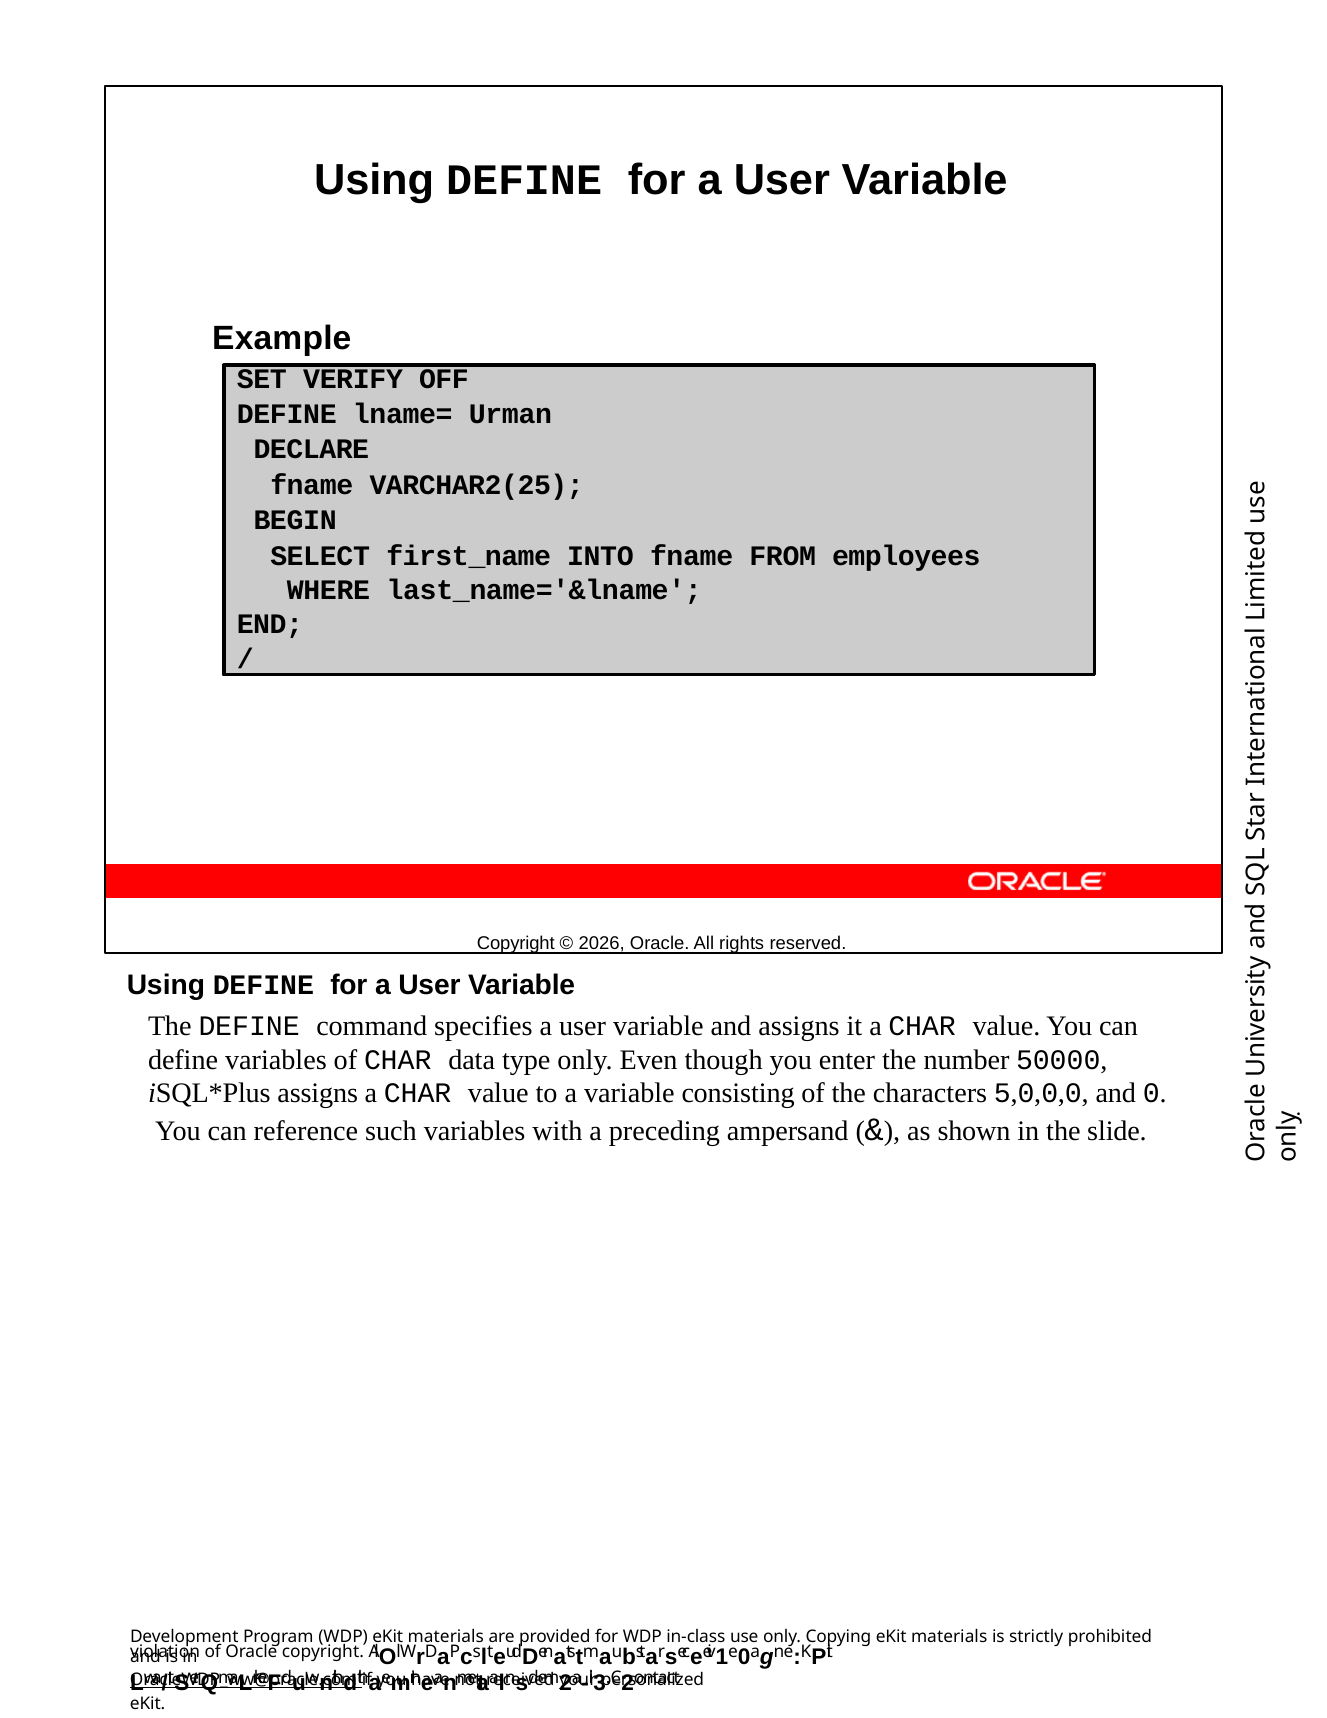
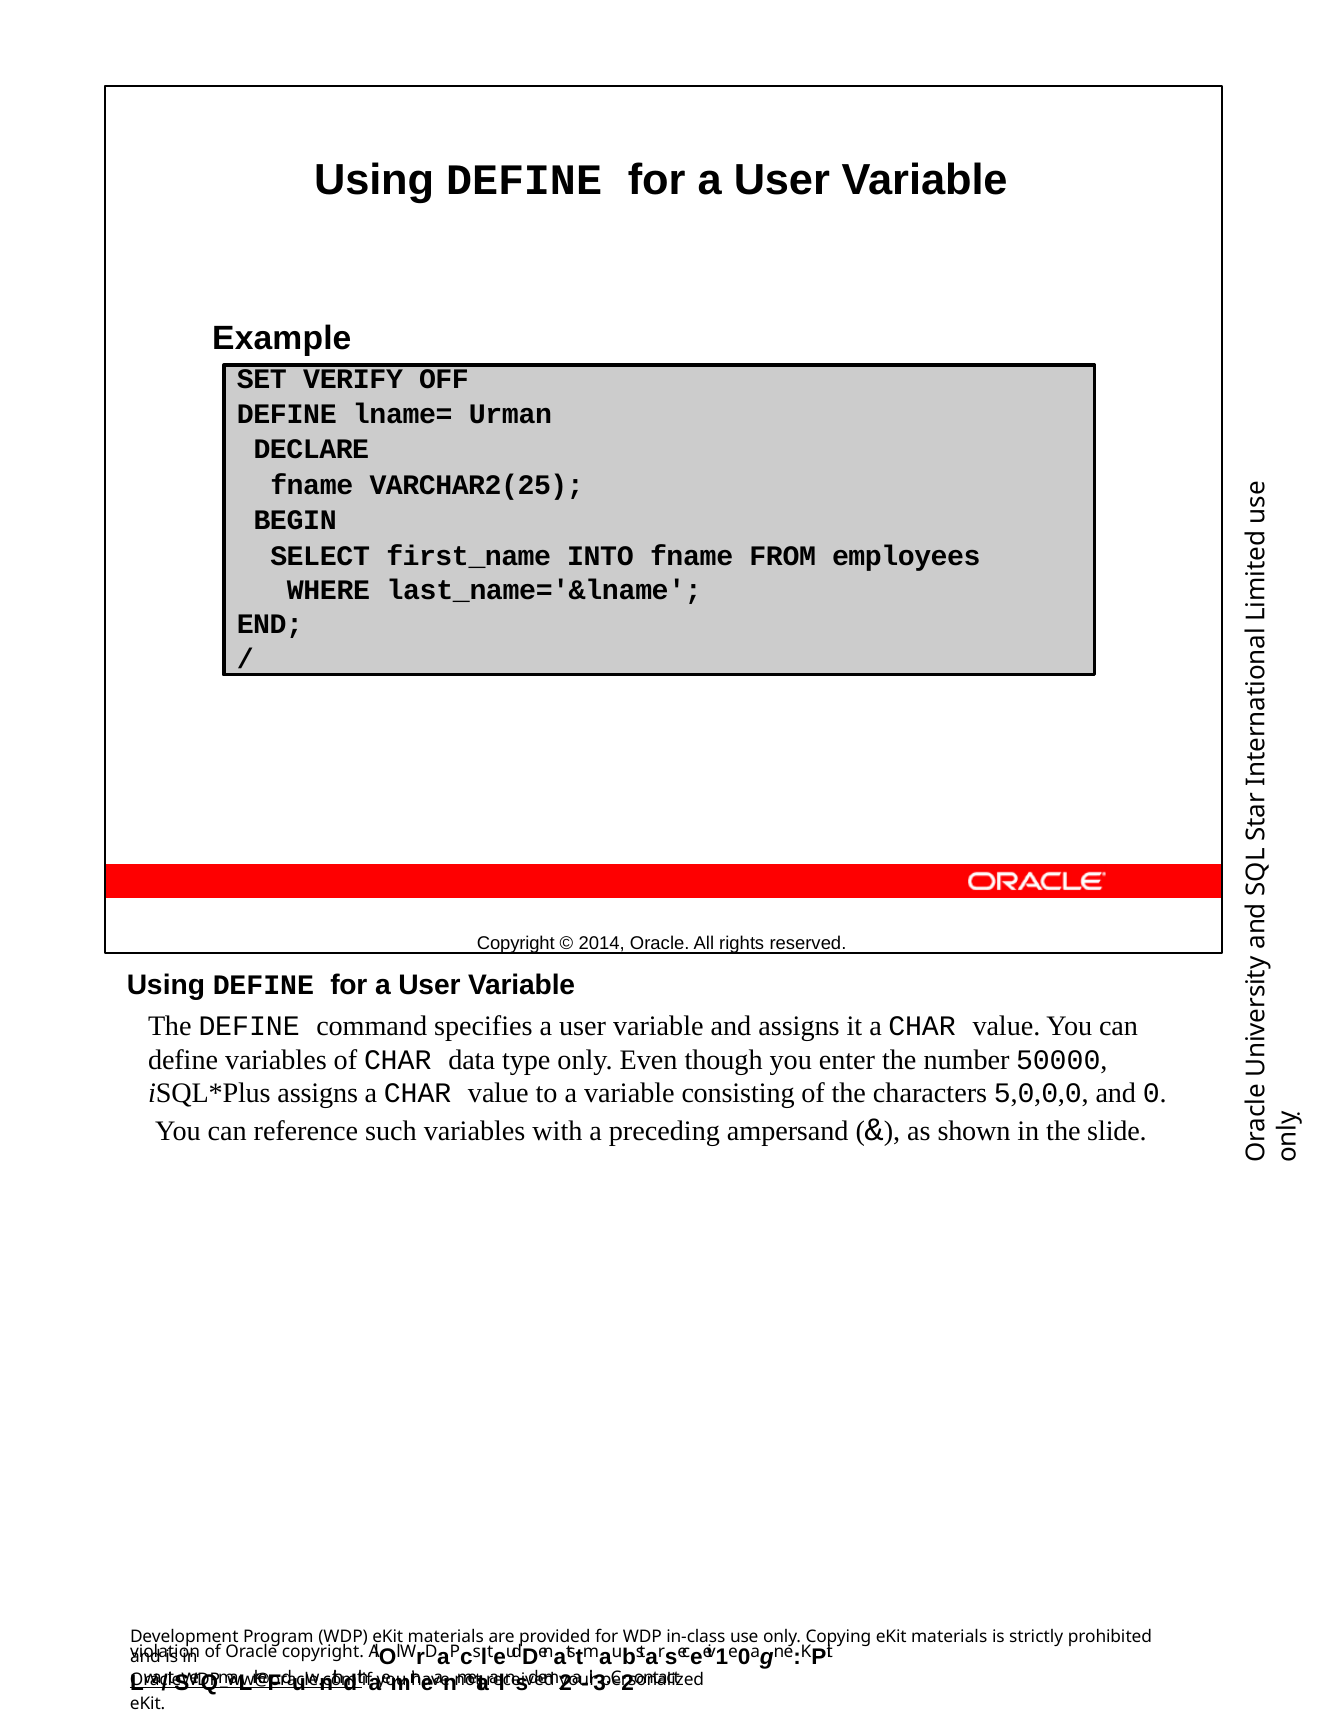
2026: 2026 -> 2014
